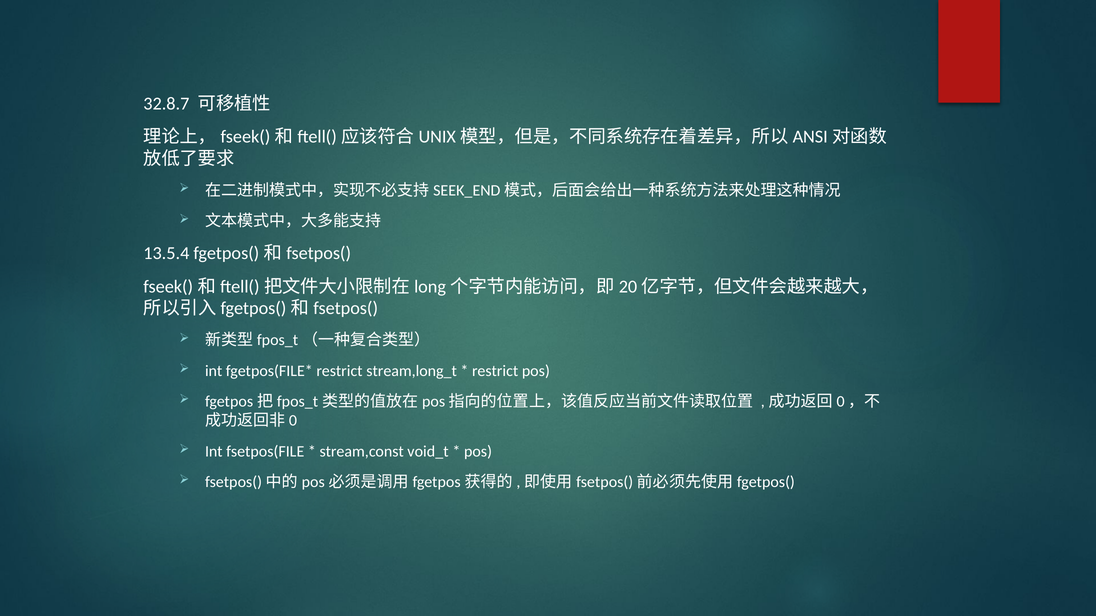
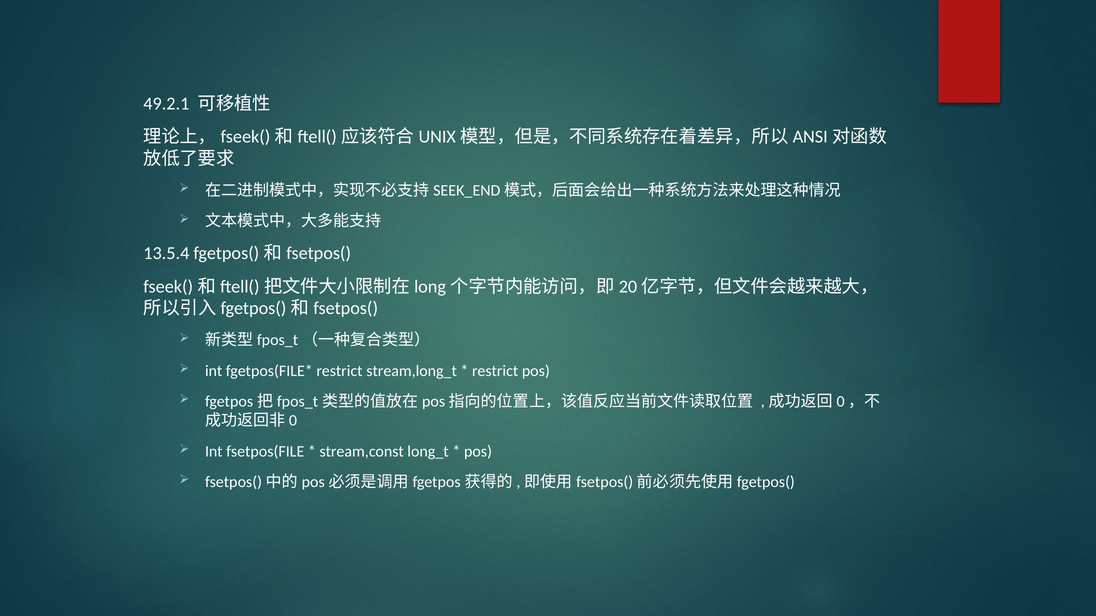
32.8.7: 32.8.7 -> 49.2.1
void_t: void_t -> long_t
